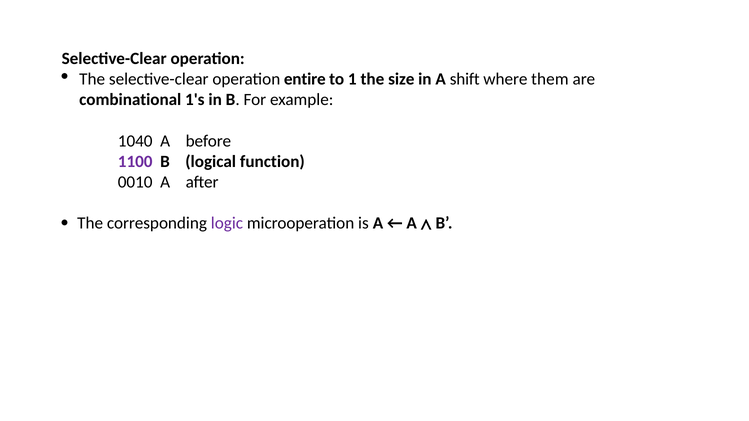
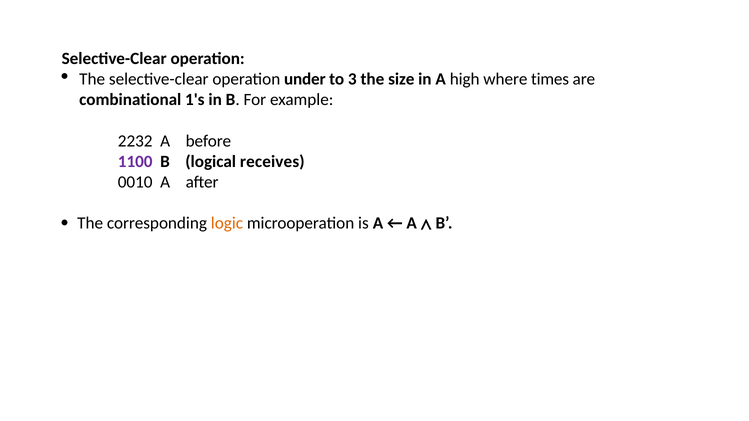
entire: entire -> under
1: 1 -> 3
shift: shift -> high
them: them -> times
1040: 1040 -> 2232
function: function -> receives
logic colour: purple -> orange
